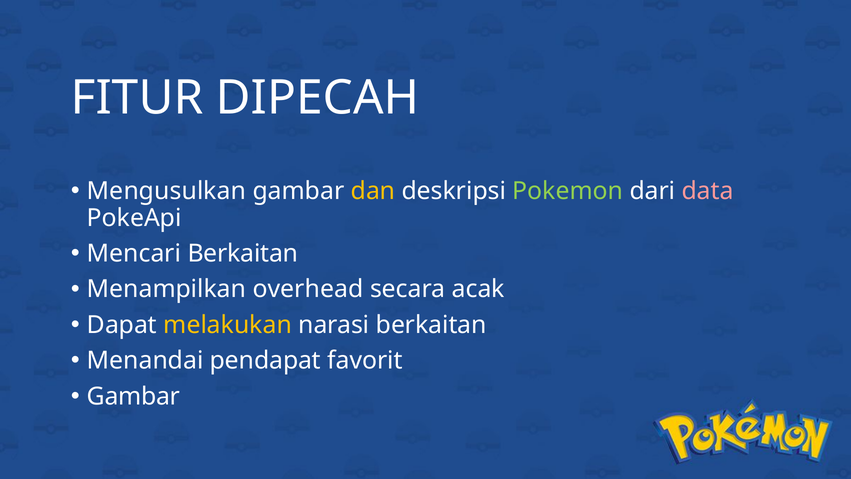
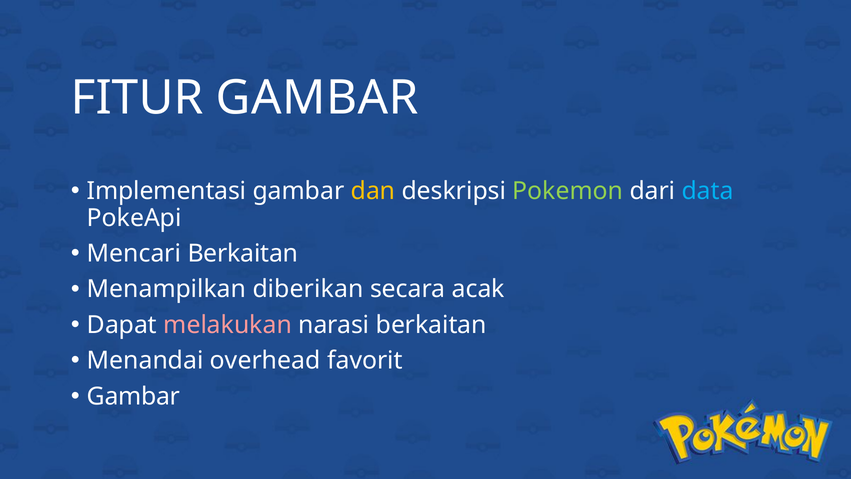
FITUR DIPECAH: DIPECAH -> GAMBAR
Mengusulkan: Mengusulkan -> Implementasi
data colour: pink -> light blue
overhead: overhead -> diberikan
melakukan colour: yellow -> pink
pendapat: pendapat -> overhead
